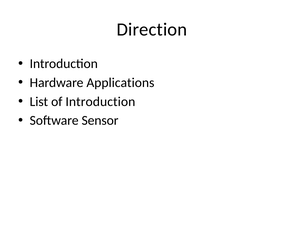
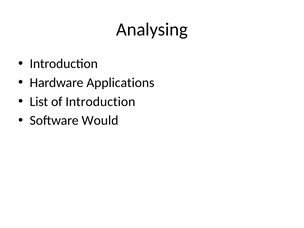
Direction: Direction -> Analysing
Sensor: Sensor -> Would
